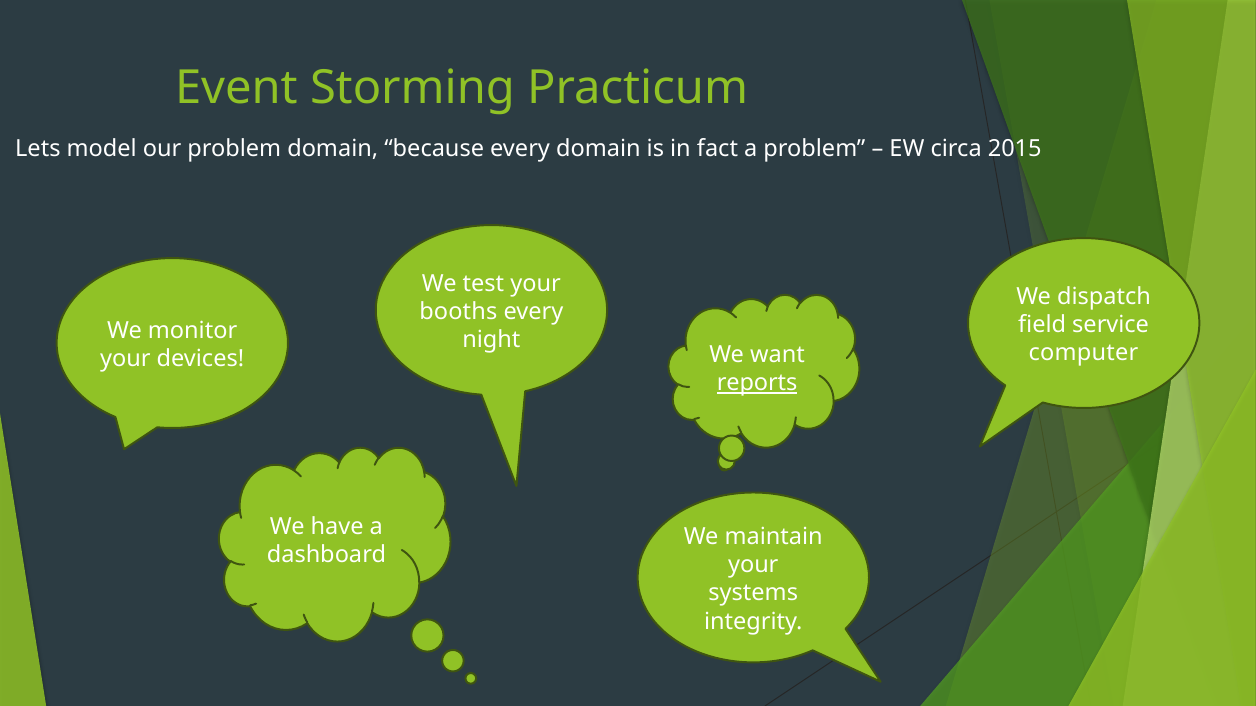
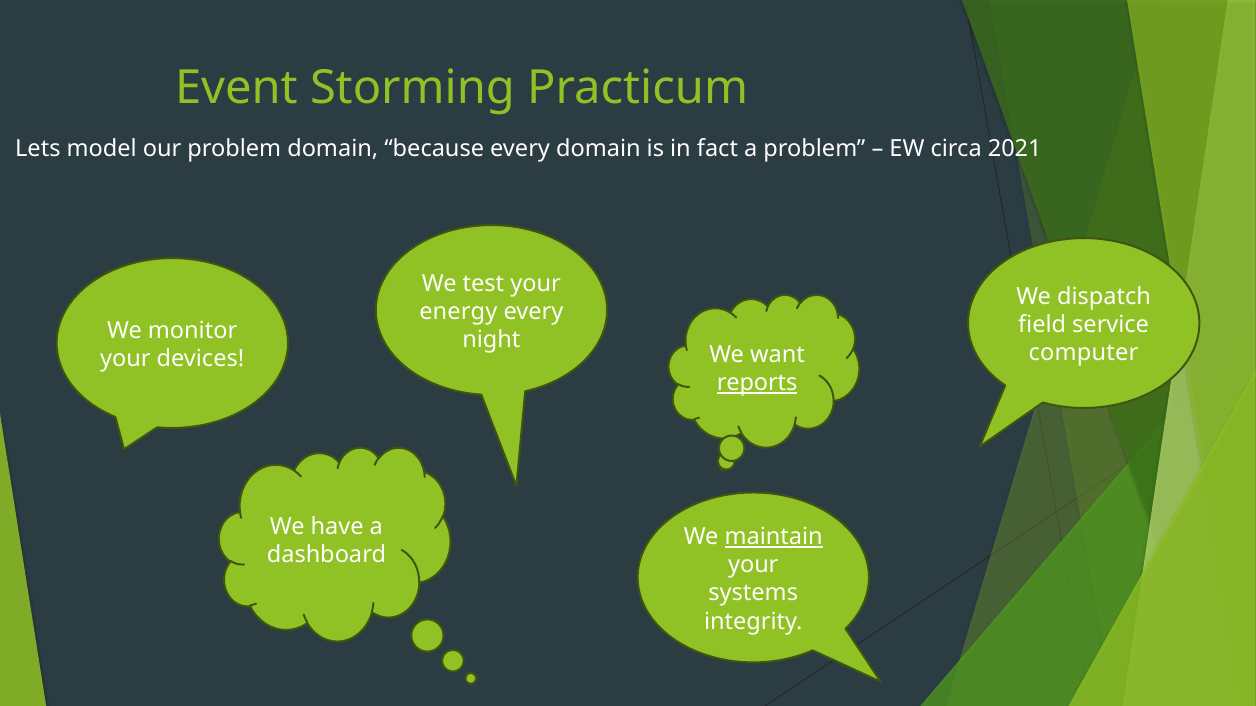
2015: 2015 -> 2021
booths: booths -> energy
maintain underline: none -> present
